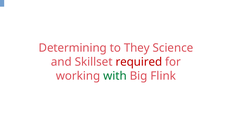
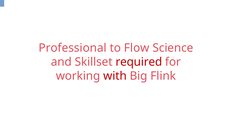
Determining: Determining -> Professional
They: They -> Flow
with colour: green -> red
